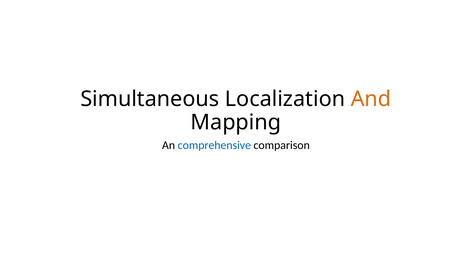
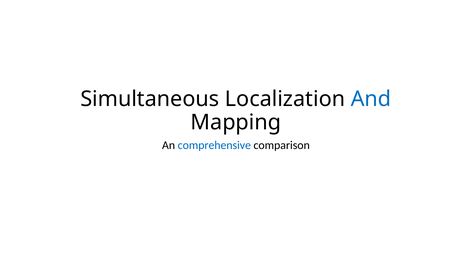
And colour: orange -> blue
